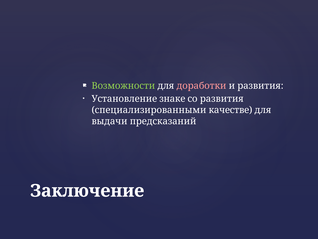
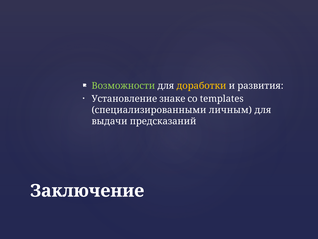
доработки colour: pink -> yellow
со развития: развития -> templates
качестве: качестве -> личным
